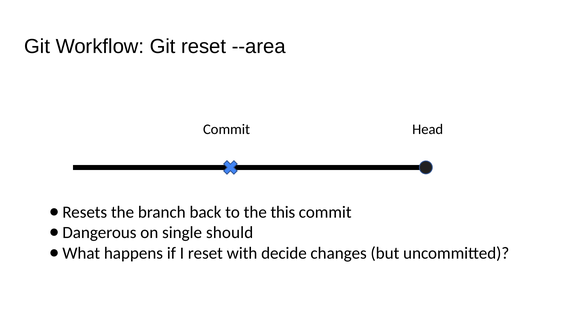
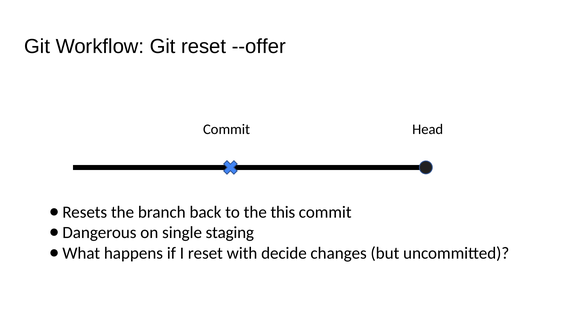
--area: --area -> --offer
should: should -> staging
